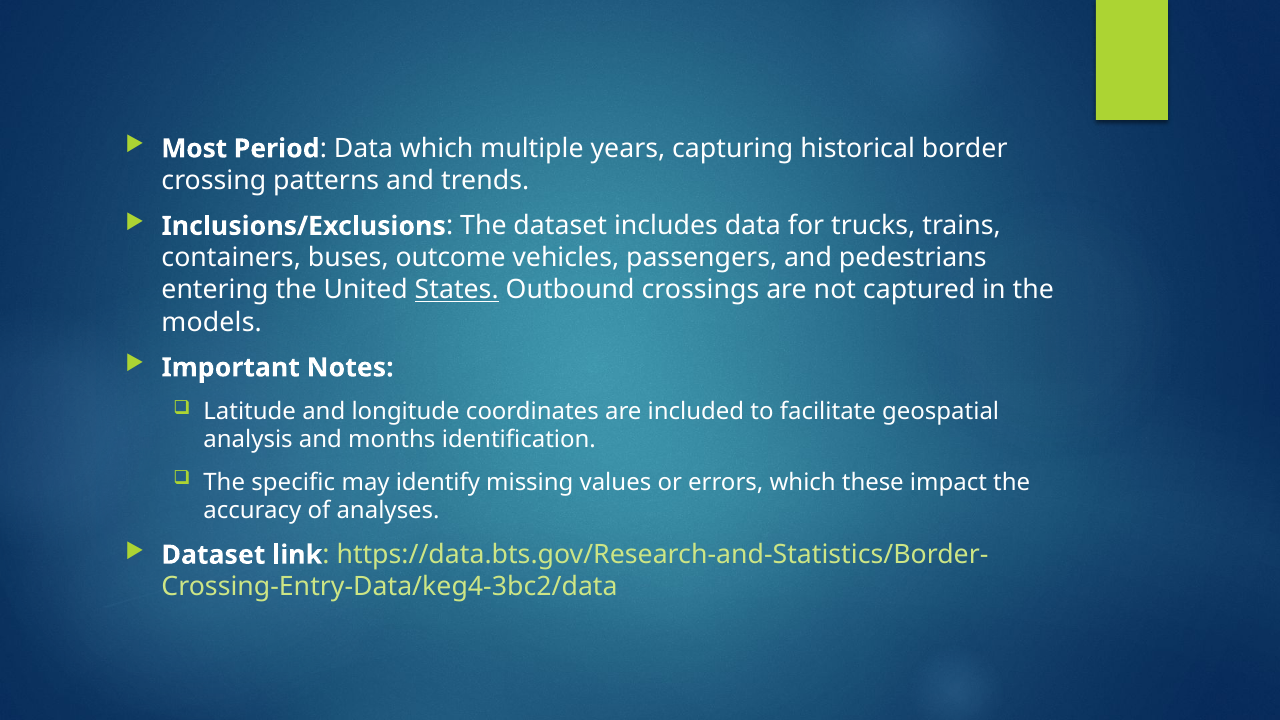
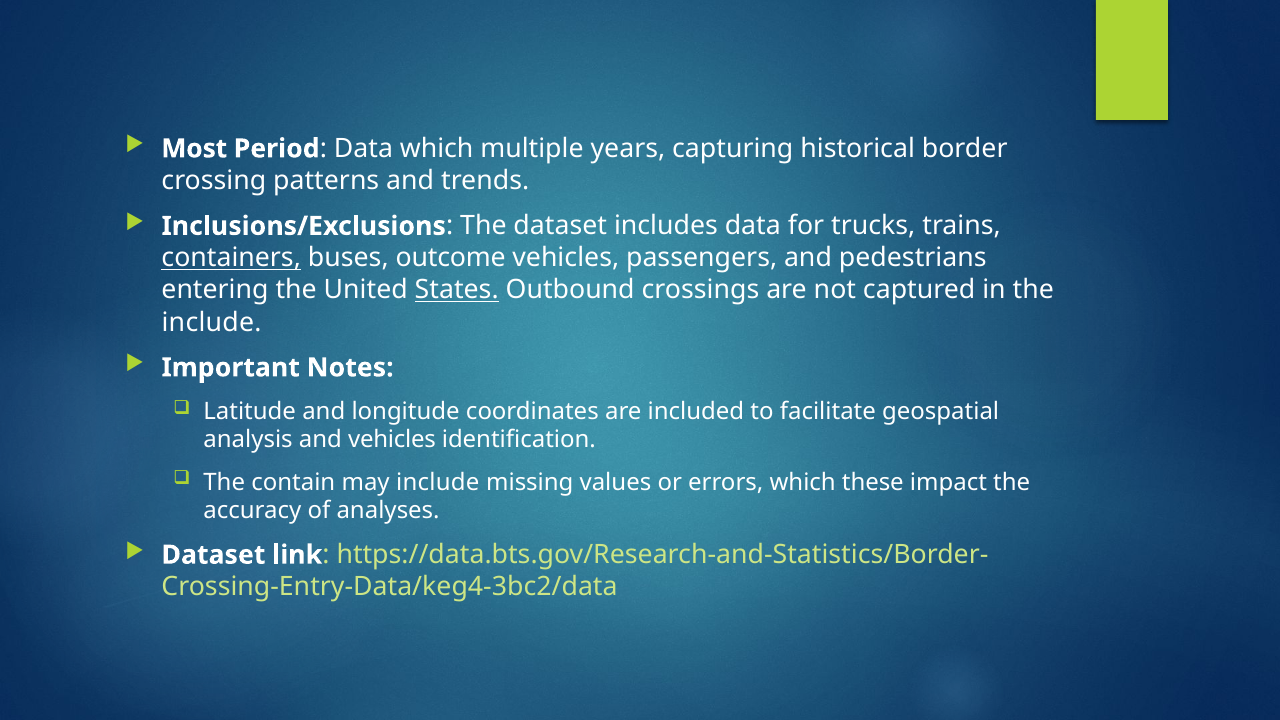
containers underline: none -> present
models at (212, 322): models -> include
and months: months -> vehicles
specific: specific -> contain
may identify: identify -> include
